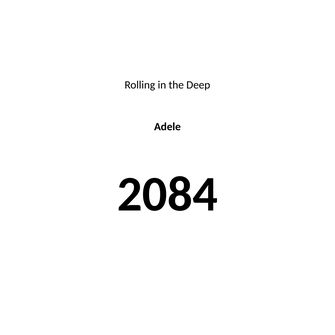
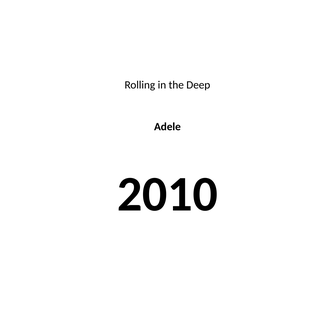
2084: 2084 -> 2010
